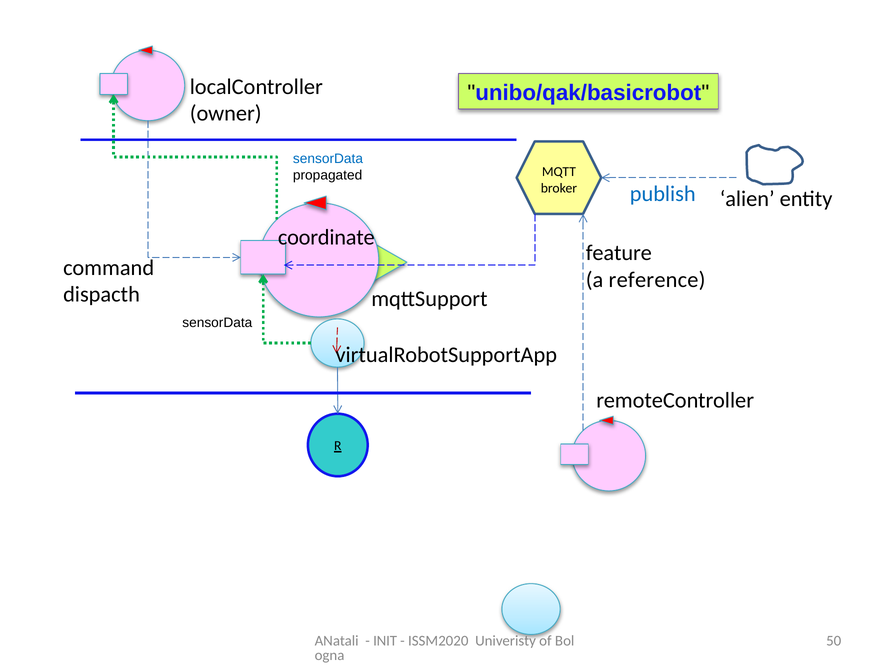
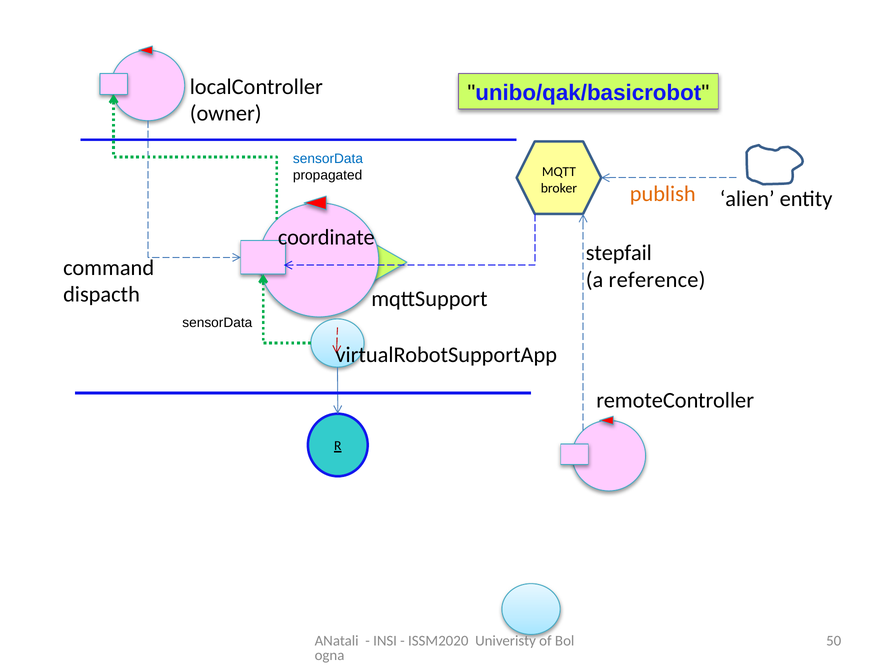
publish colour: blue -> orange
feature: feature -> stepfail
INIT: INIT -> INSI
